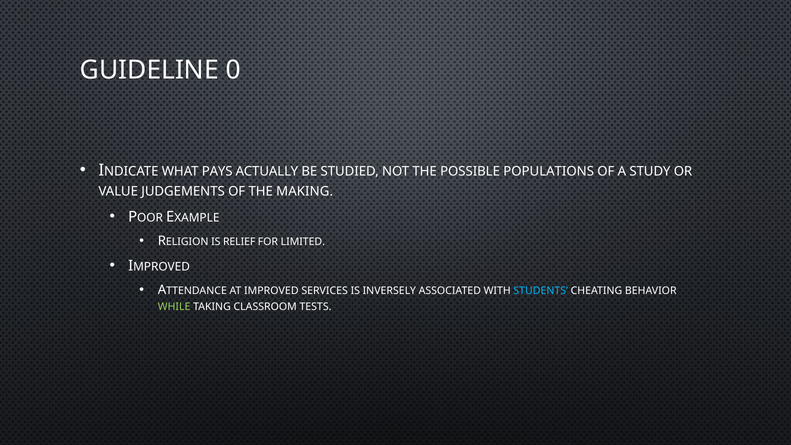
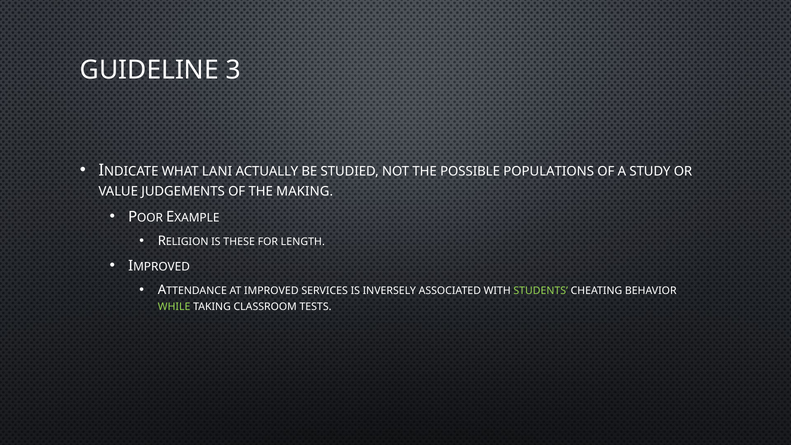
0: 0 -> 3
PAYS: PAYS -> LANI
RELIEF: RELIEF -> THESE
LIMITED: LIMITED -> LENGTH
STUDENTS colour: light blue -> light green
